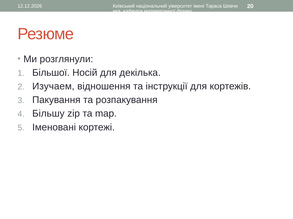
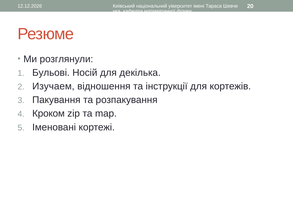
Більшої: Більшої -> Бульові
Більшу: Більшу -> Кроком
